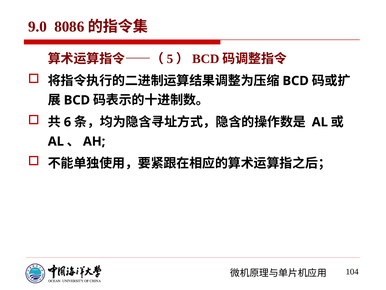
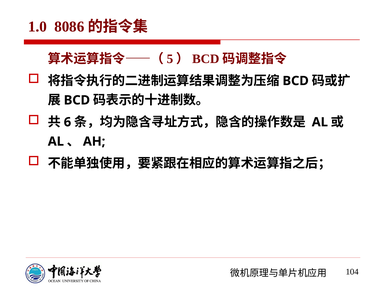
9.0: 9.0 -> 1.0
